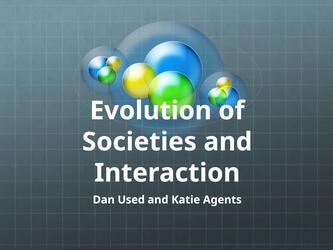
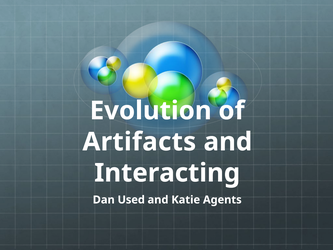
Societies: Societies -> Artifacts
Interaction: Interaction -> Interacting
